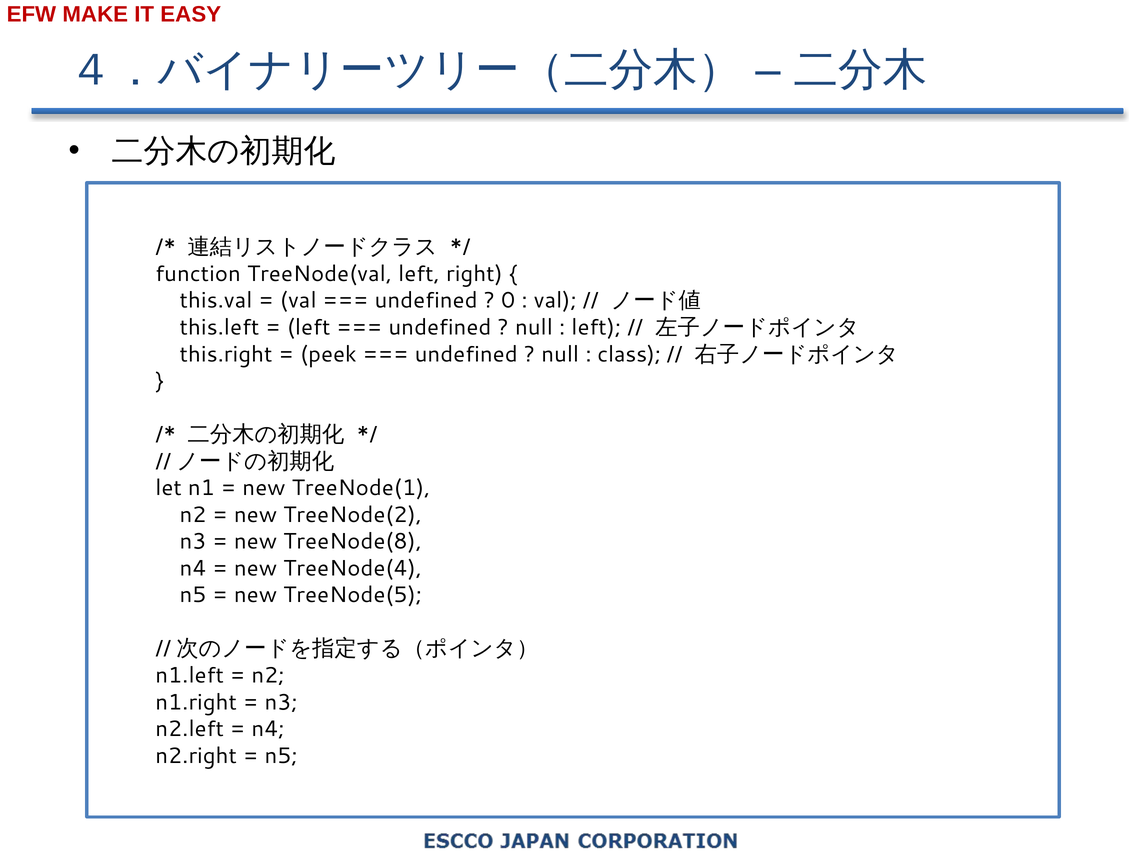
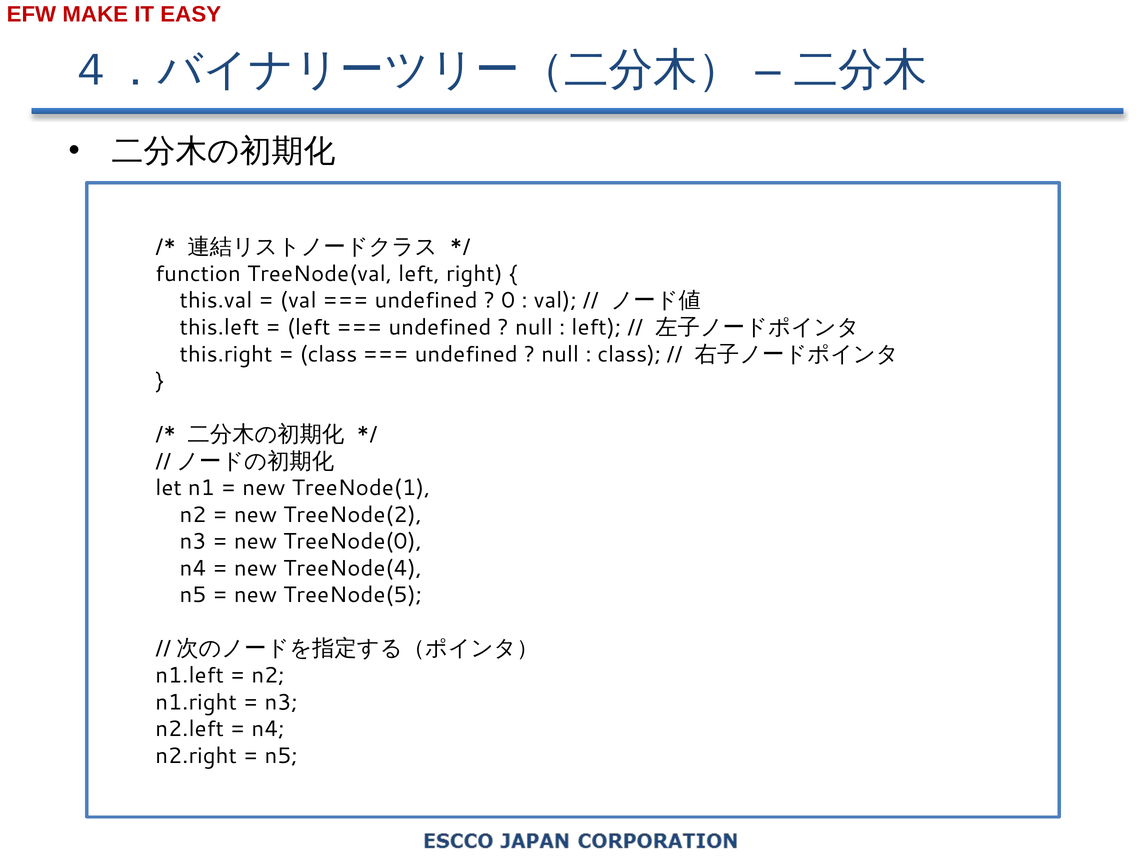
peek at (328, 354): peek -> class
TreeNode(8: TreeNode(8 -> TreeNode(0
